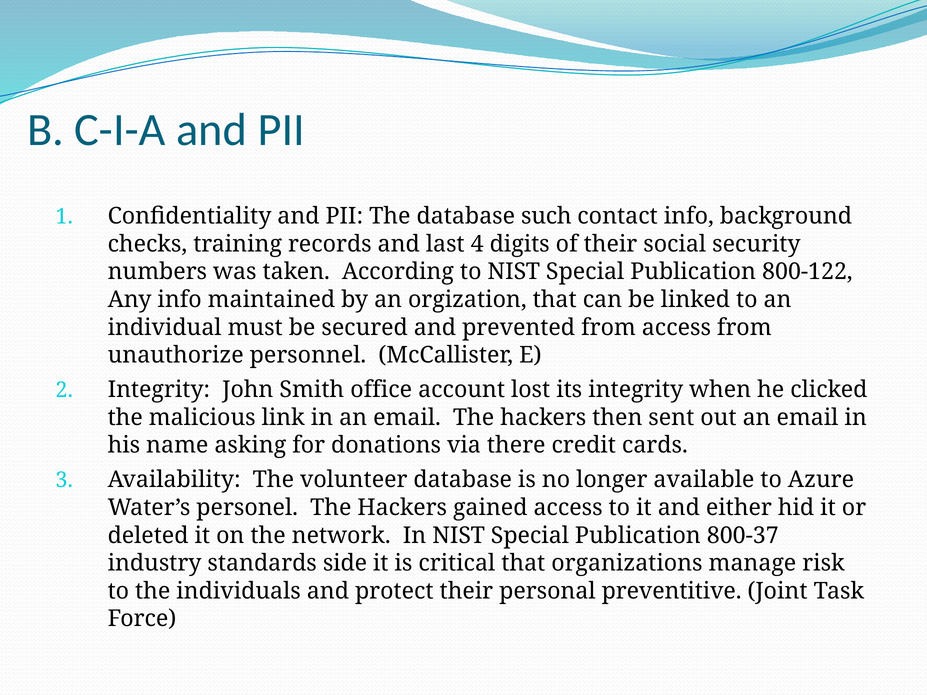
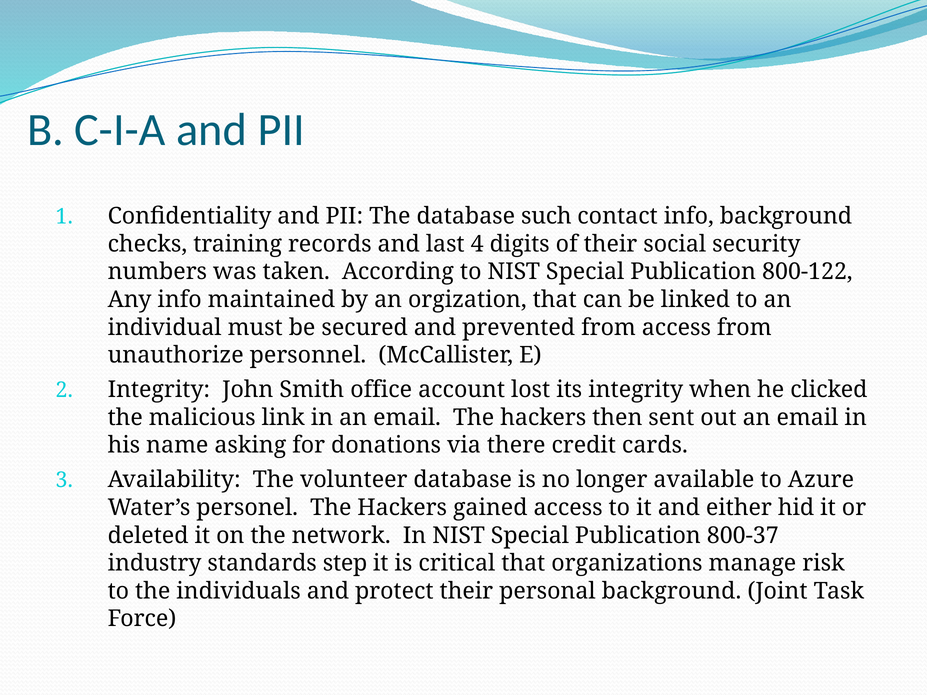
side: side -> step
personal preventitive: preventitive -> background
